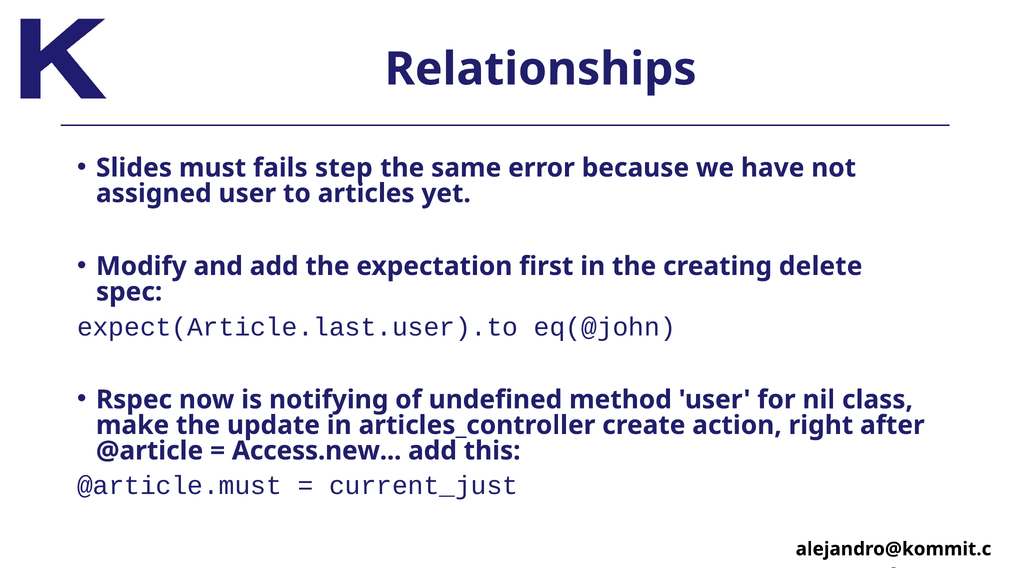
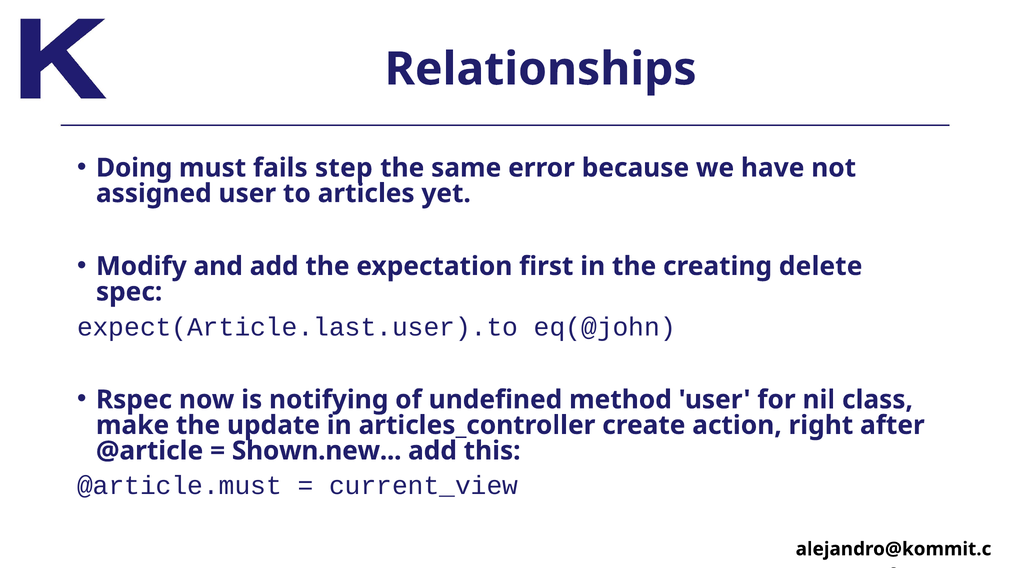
Slides: Slides -> Doing
Access.new: Access.new -> Shown.new
current_just: current_just -> current_view
